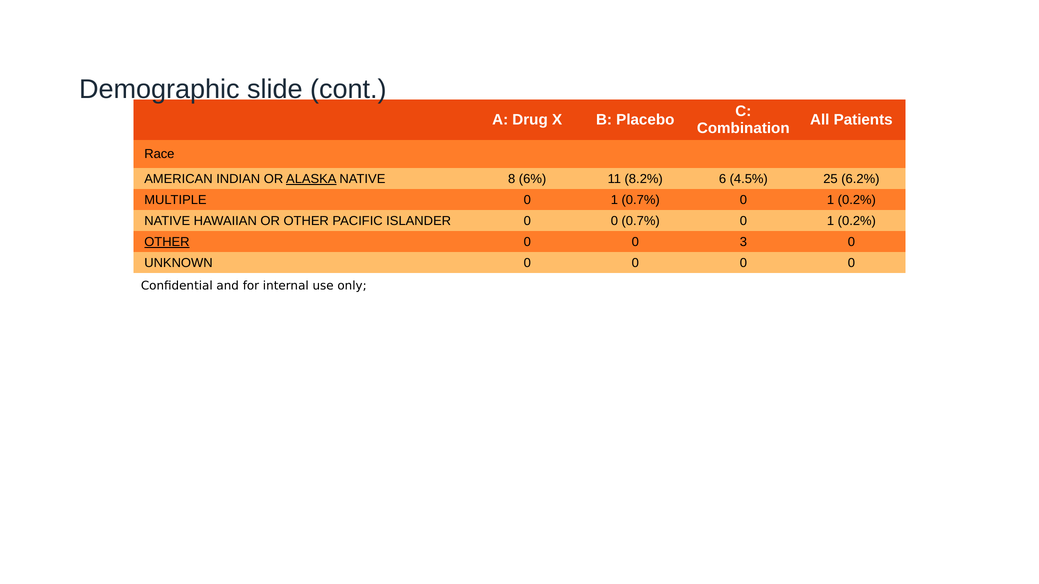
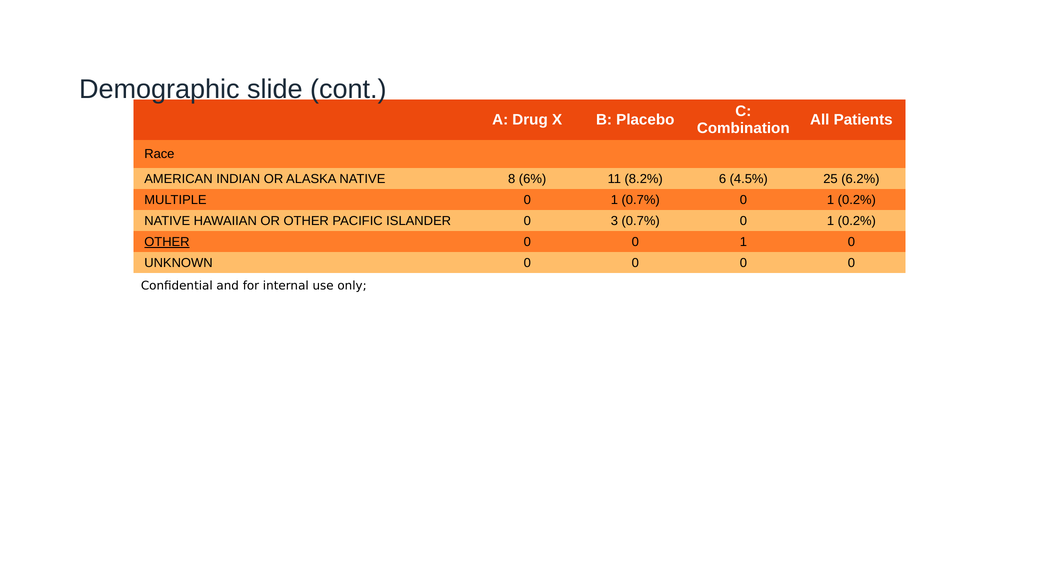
ALASKA underline: present -> none
ISLANDER 0 0: 0 -> 3
0 0 3: 3 -> 1
